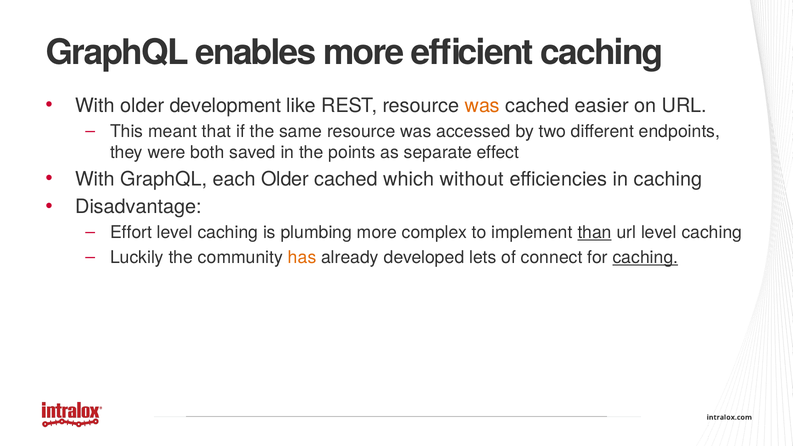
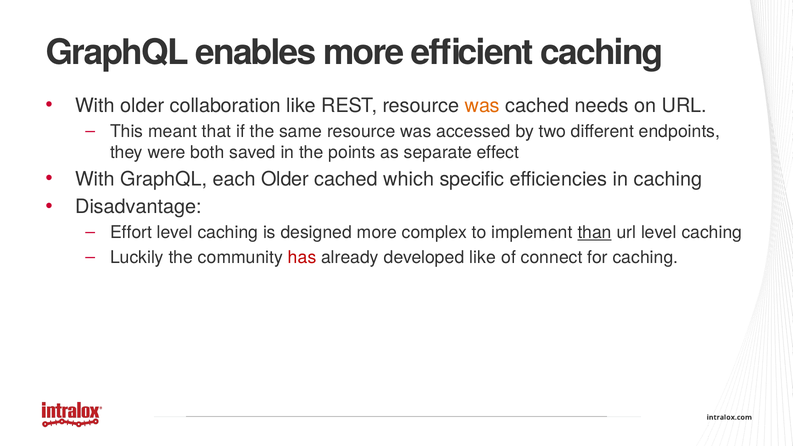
development: development -> collaboration
easier: easier -> needs
without: without -> specific
plumbing: plumbing -> designed
has colour: orange -> red
developed lets: lets -> like
caching at (645, 257) underline: present -> none
